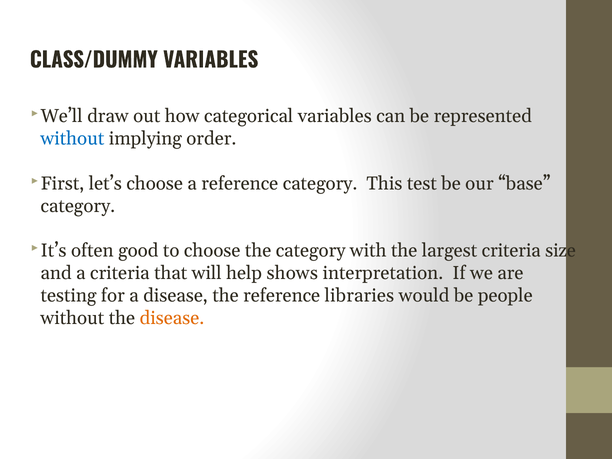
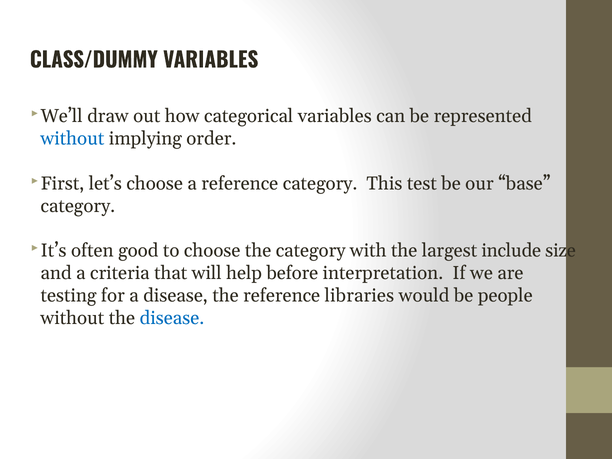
largest criteria: criteria -> include
shows: shows -> before
disease at (172, 318) colour: orange -> blue
